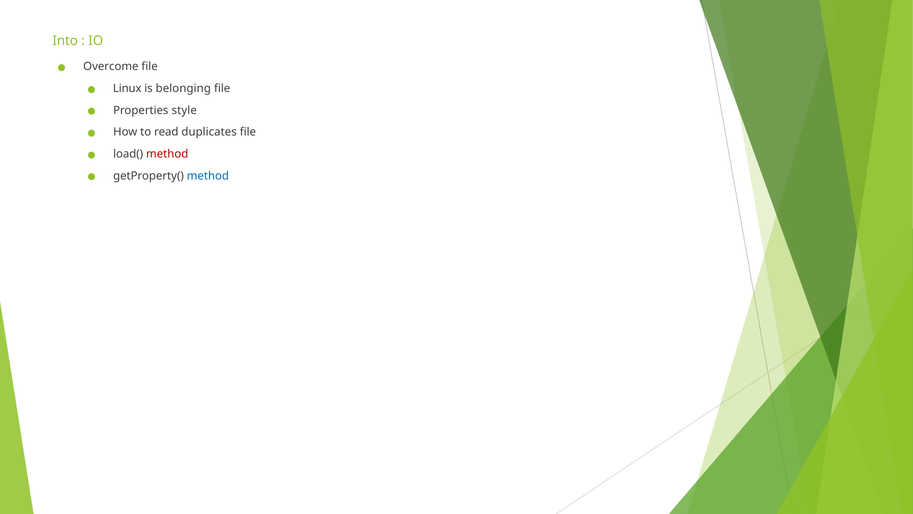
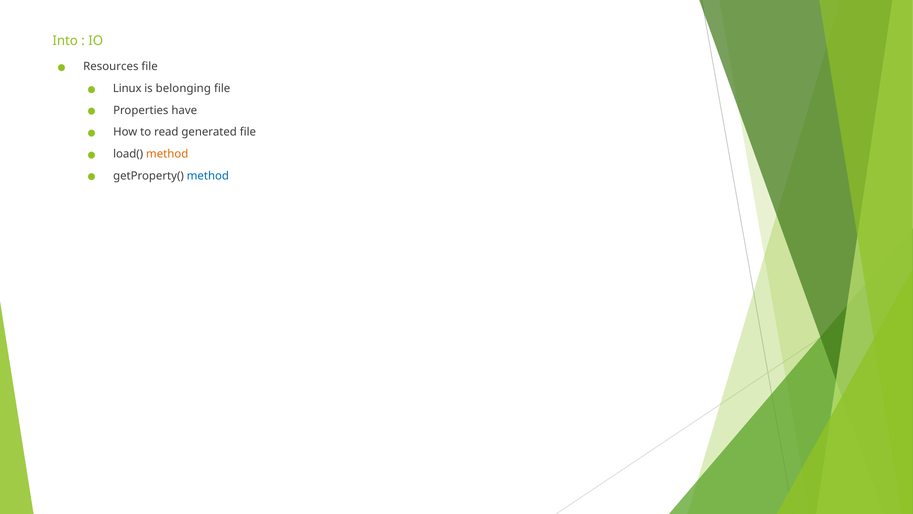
Overcome: Overcome -> Resources
style: style -> have
duplicates: duplicates -> generated
method at (167, 154) colour: red -> orange
